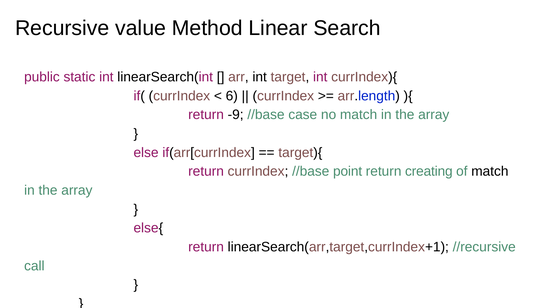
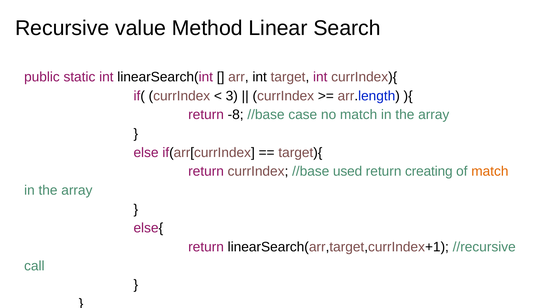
6: 6 -> 3
-9: -9 -> -8
point: point -> used
match at (490, 171) colour: black -> orange
